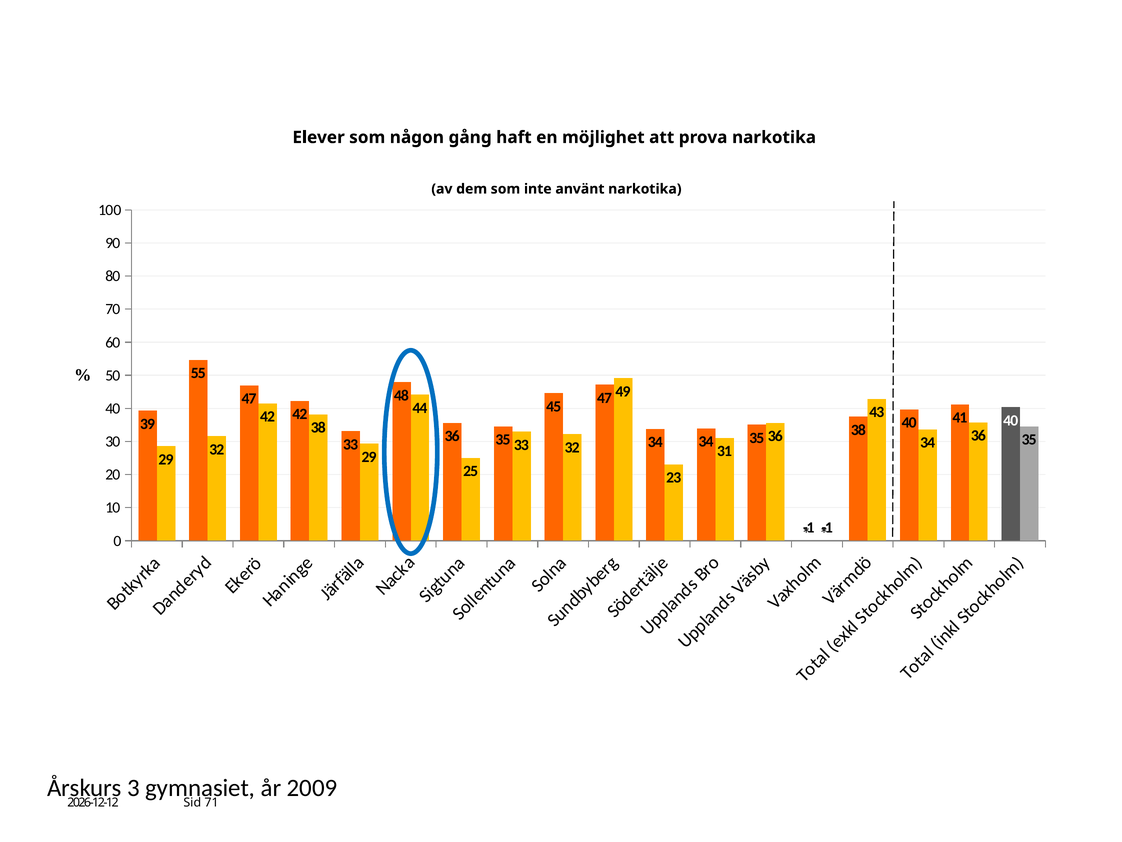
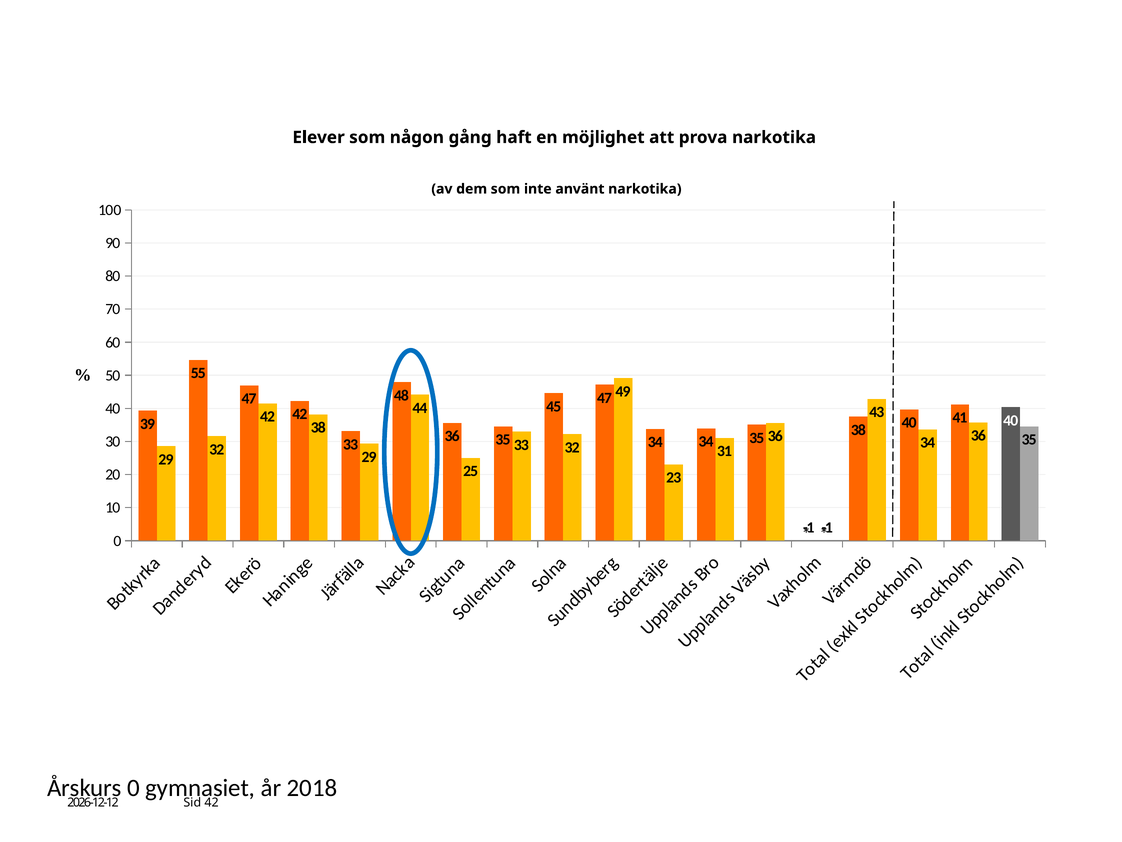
Årskurs 3: 3 -> 0
2009: 2009 -> 2018
Sid 71: 71 -> 42
